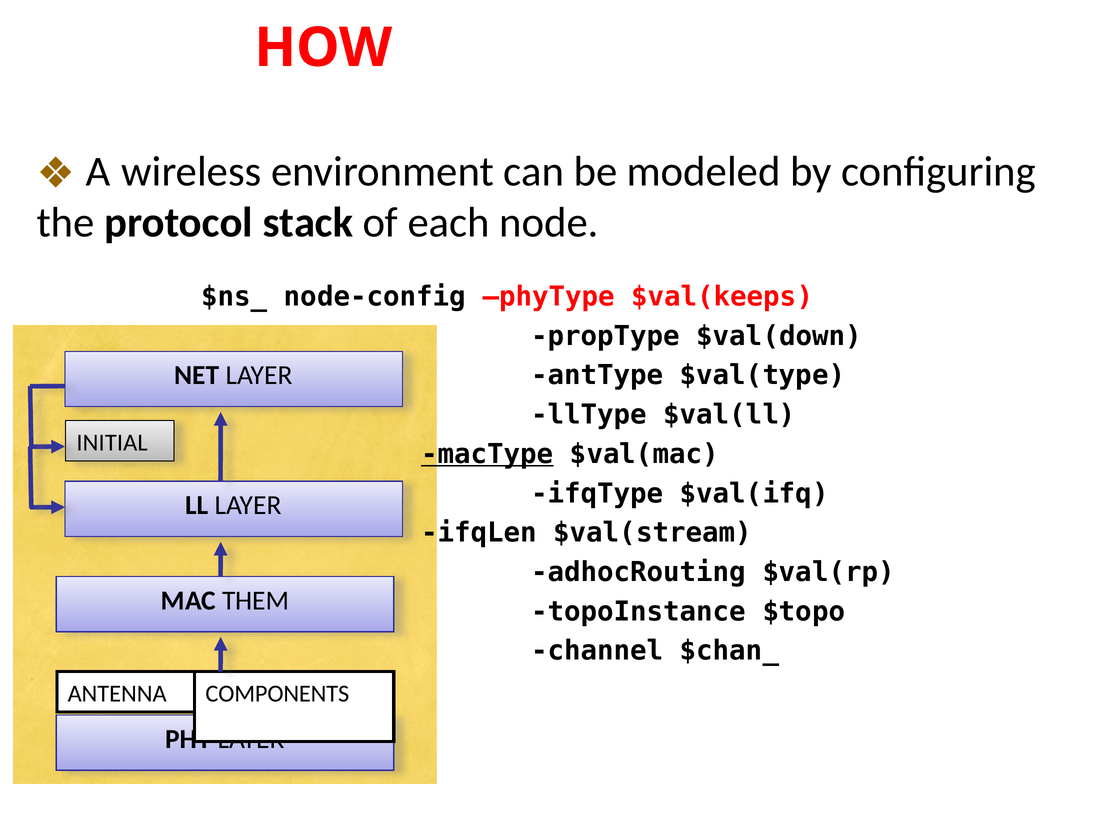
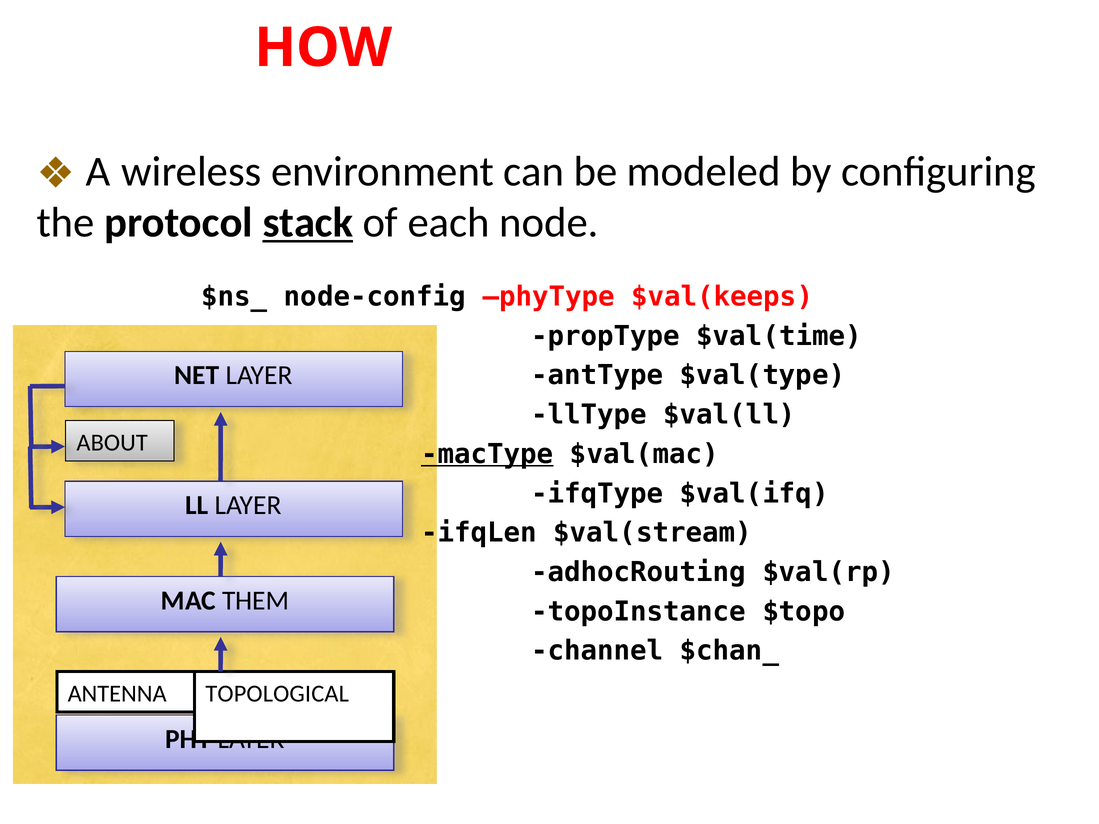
stack underline: none -> present
$val(down: $val(down -> $val(time
INITIAL: INITIAL -> ABOUT
COMPONENTS: COMPONENTS -> TOPOLOGICAL
